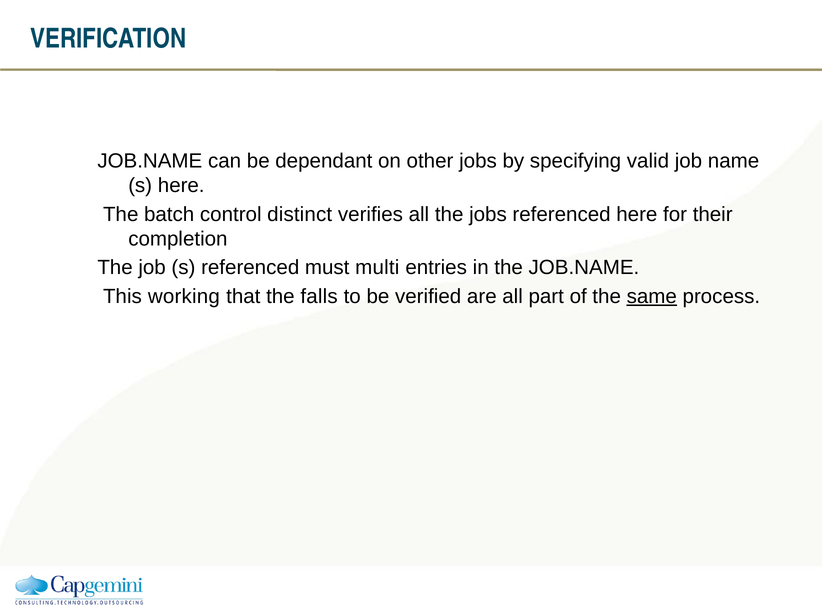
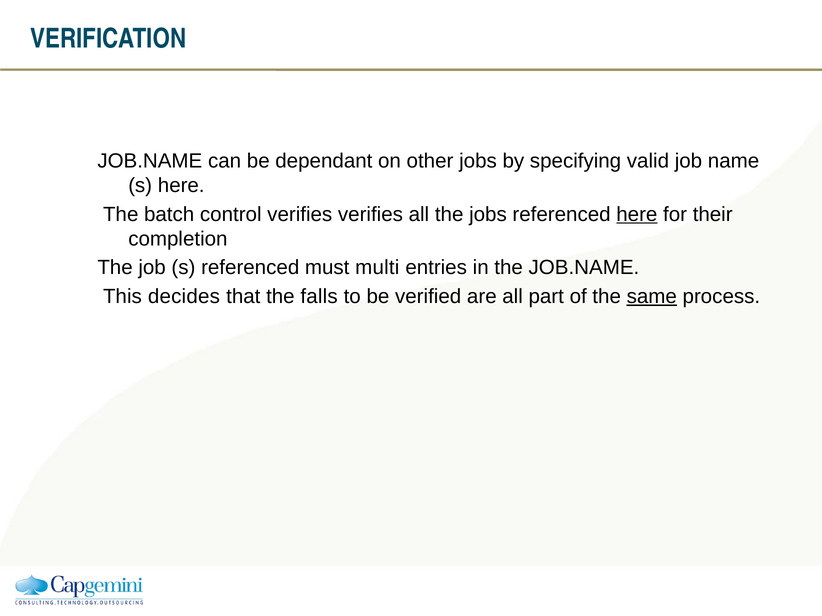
control distinct: distinct -> verifies
here at (637, 214) underline: none -> present
working: working -> decides
